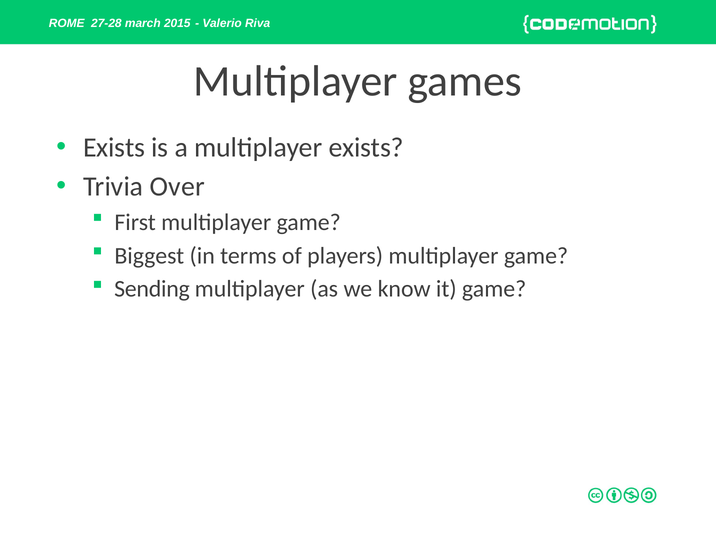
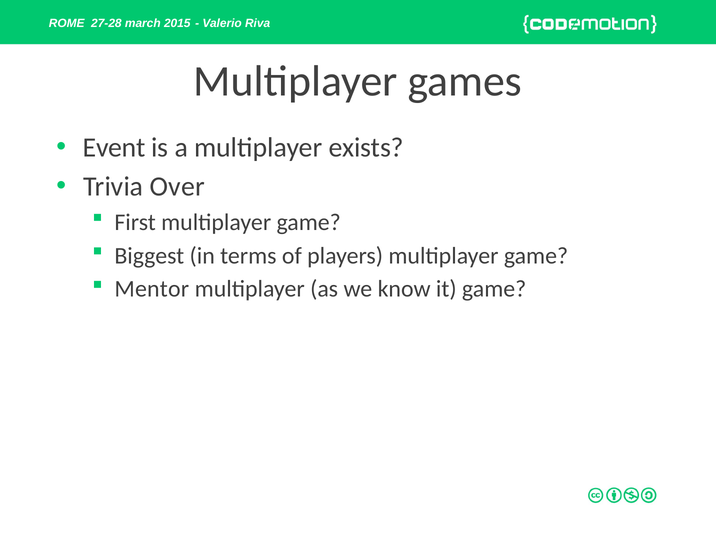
Exists at (114, 148): Exists -> Event
Sending: Sending -> Mentor
